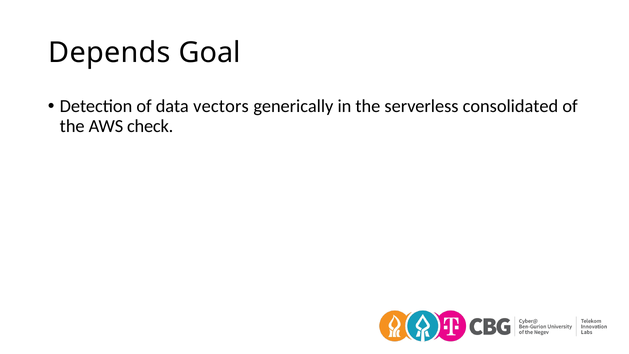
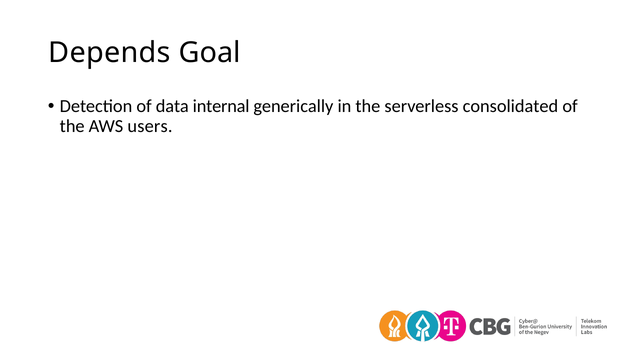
vectors: vectors -> internal
check: check -> users
